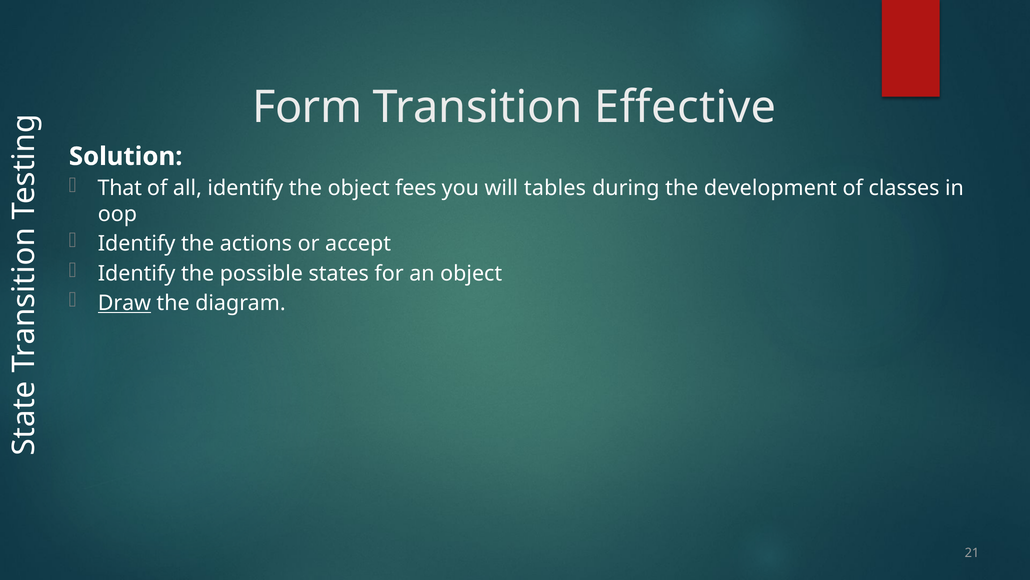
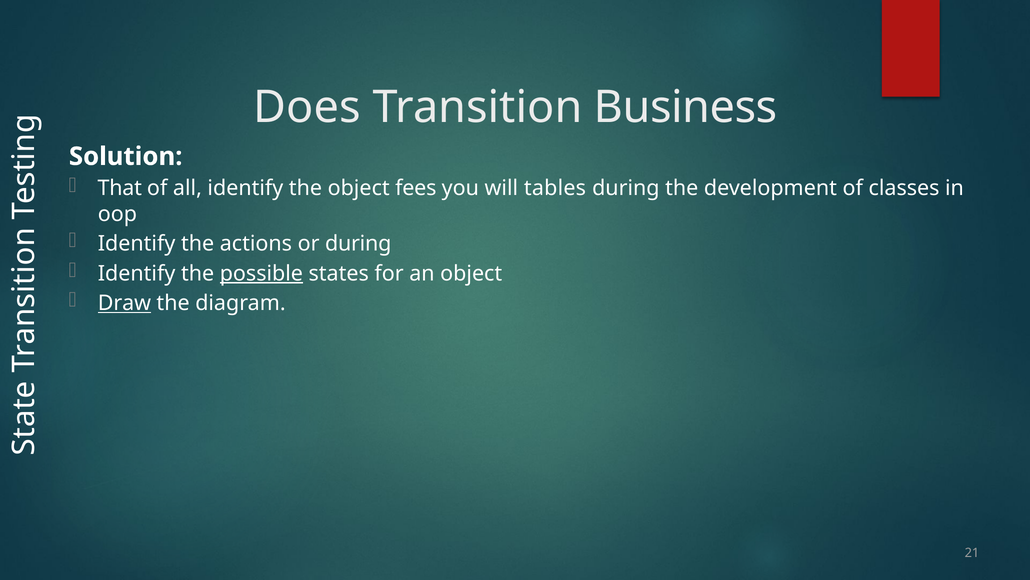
Form: Form -> Does
Effective: Effective -> Business
or accept: accept -> during
possible underline: none -> present
